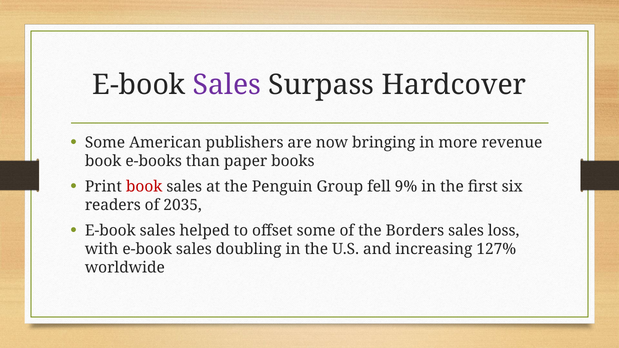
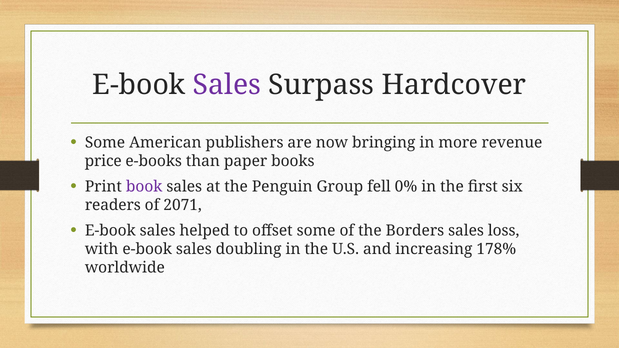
book at (103, 161): book -> price
book at (144, 187) colour: red -> purple
9%: 9% -> 0%
2035: 2035 -> 2071
127%: 127% -> 178%
